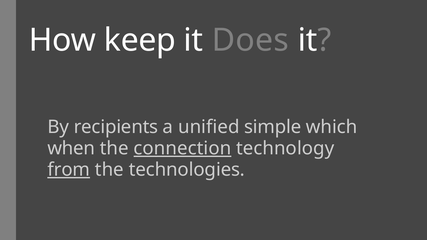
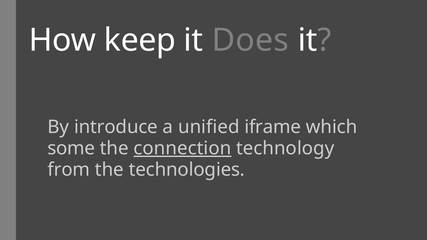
recipients: recipients -> introduce
simple: simple -> iframe
when: when -> some
from underline: present -> none
